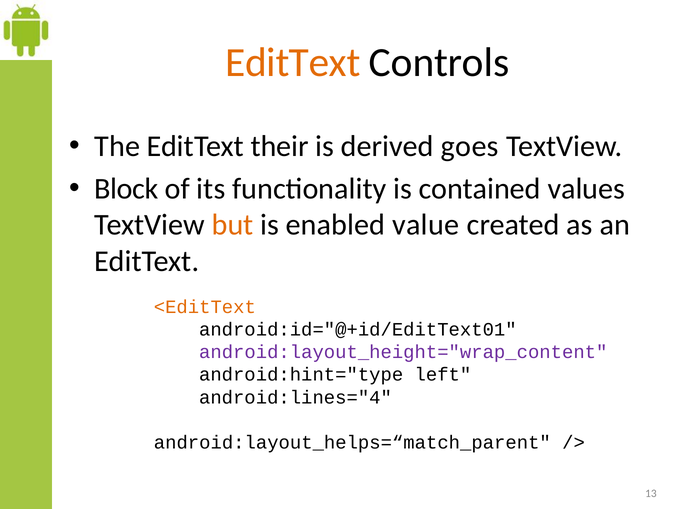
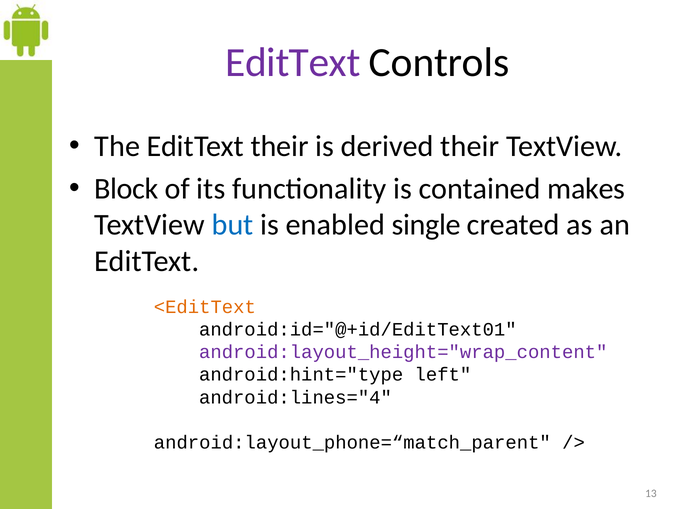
EditText at (293, 63) colour: orange -> purple
derived goes: goes -> their
values: values -> makes
but colour: orange -> blue
value: value -> single
android:layout_helps=“match_parent: android:layout_helps=“match_parent -> android:layout_phone=“match_parent
